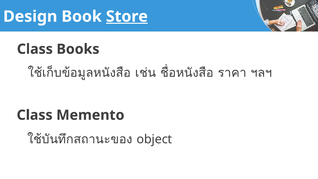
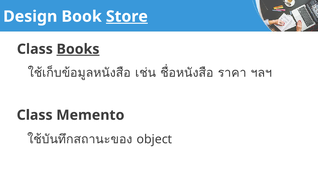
Books underline: none -> present
